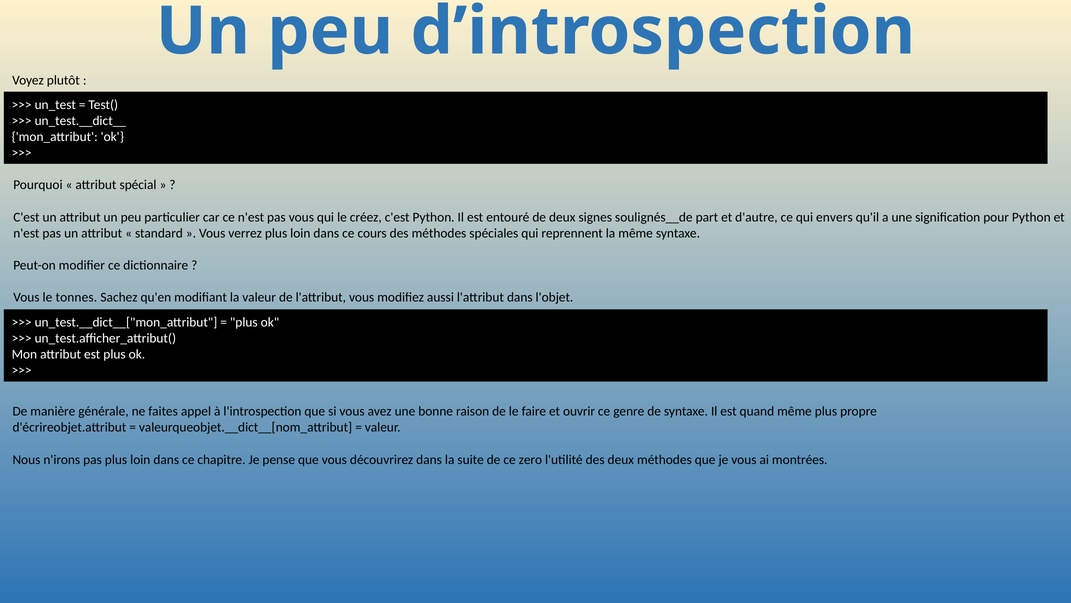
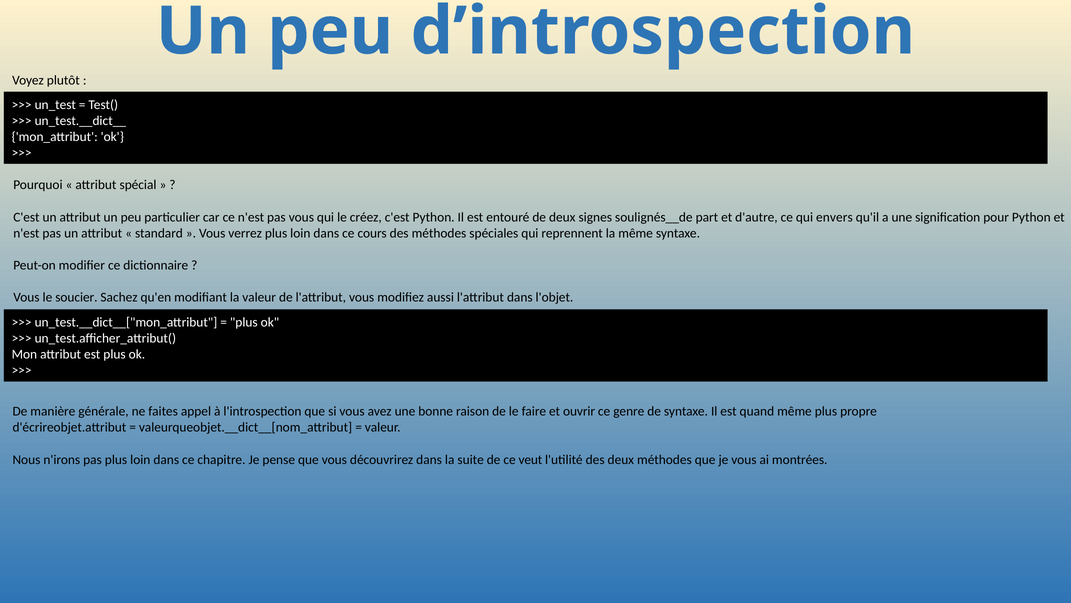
tonnes: tonnes -> soucier
zero: zero -> veut
